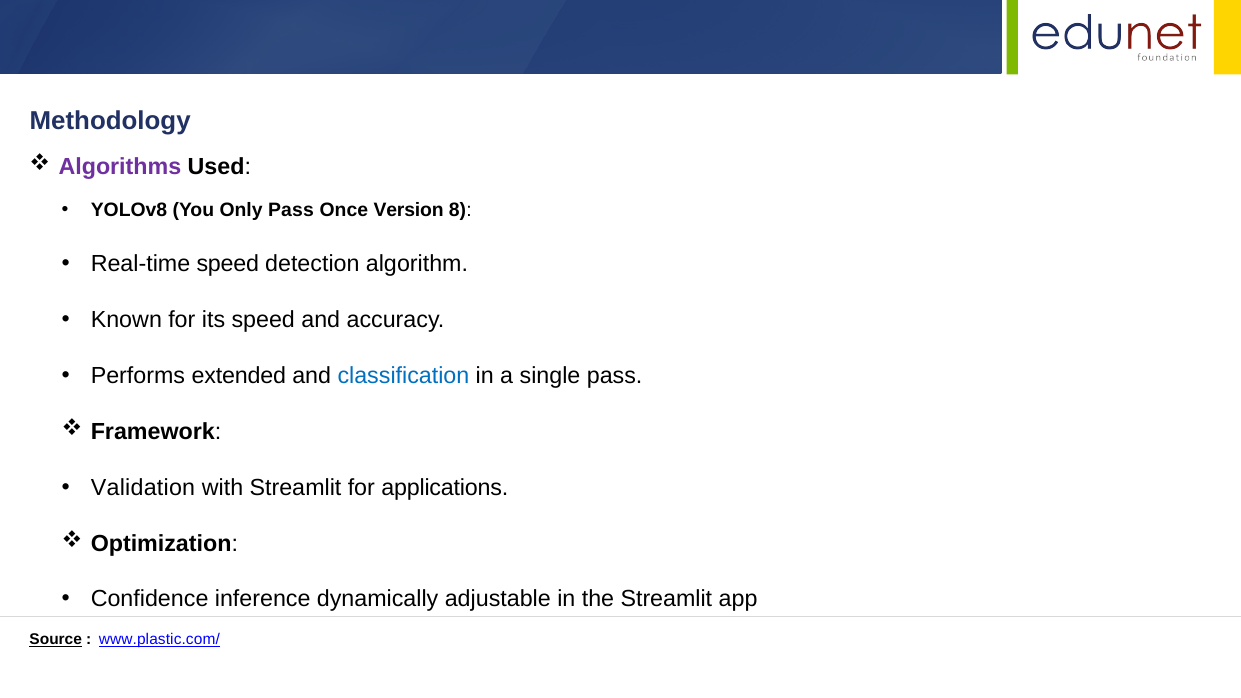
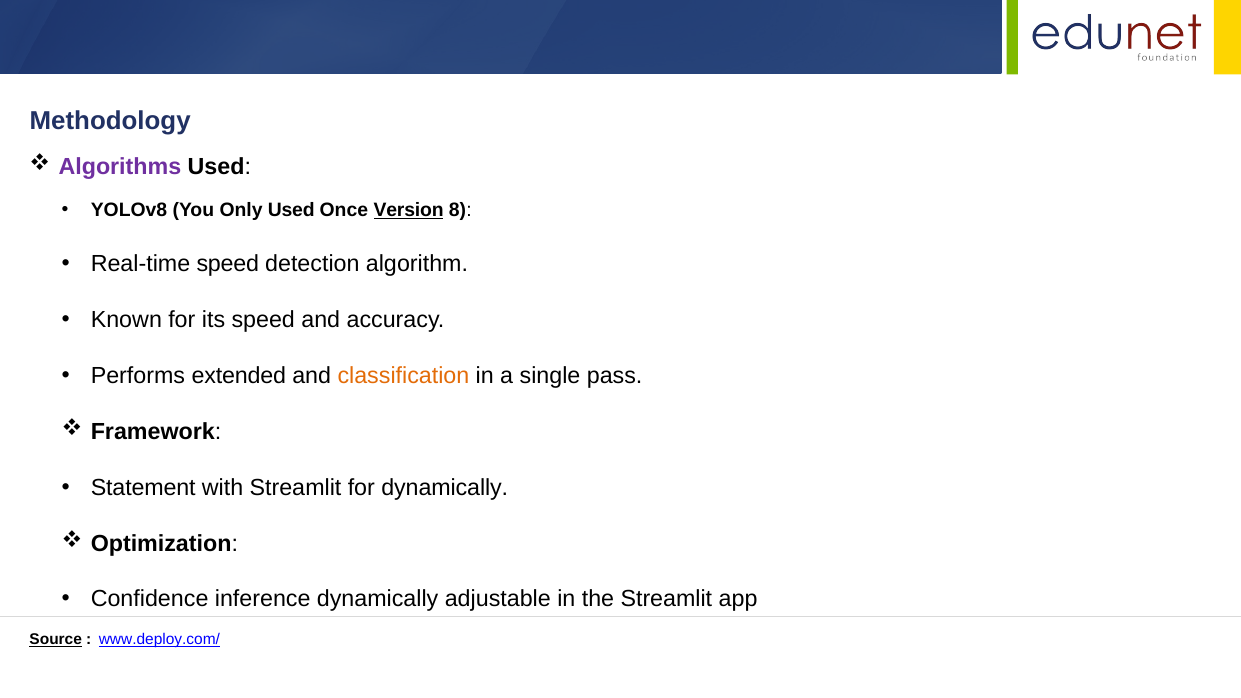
Only Pass: Pass -> Used
Version underline: none -> present
classification colour: blue -> orange
Validation: Validation -> Statement
for applications: applications -> dynamically
www.plastic.com/: www.plastic.com/ -> www.deploy.com/
